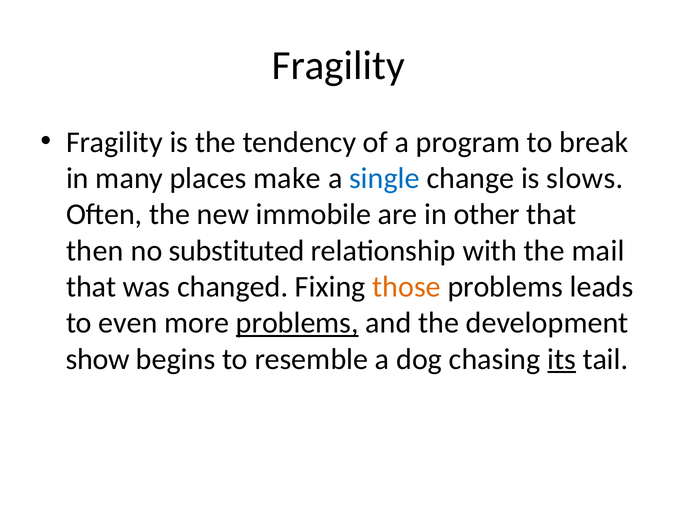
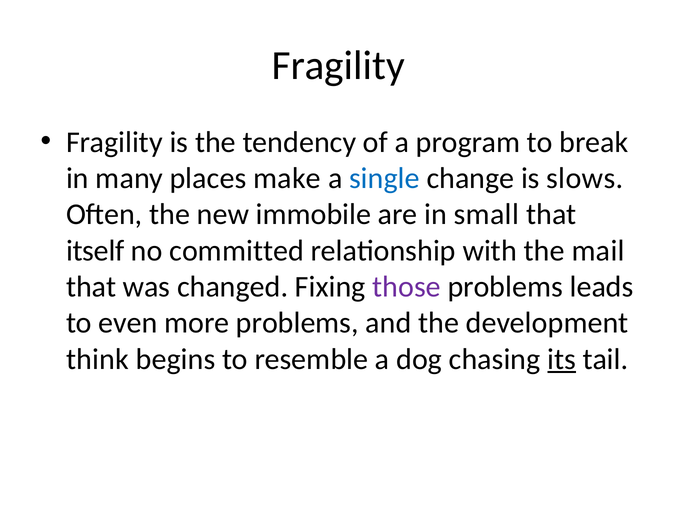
other: other -> small
then: then -> itself
substituted: substituted -> committed
those colour: orange -> purple
problems at (297, 323) underline: present -> none
show: show -> think
